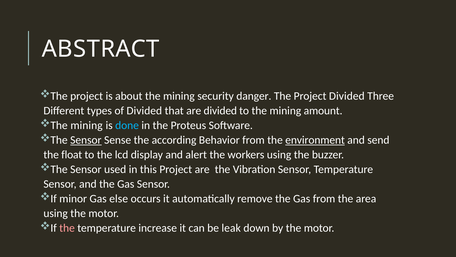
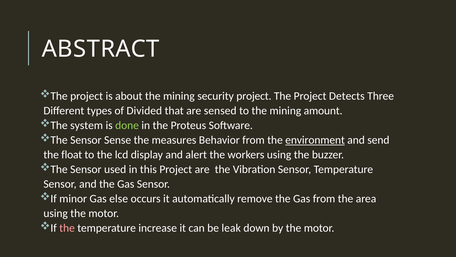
security danger: danger -> project
Project Divided: Divided -> Detects
are divided: divided -> sensed
mining at (87, 125): mining -> system
done colour: light blue -> light green
Sensor at (86, 140) underline: present -> none
according: according -> measures
